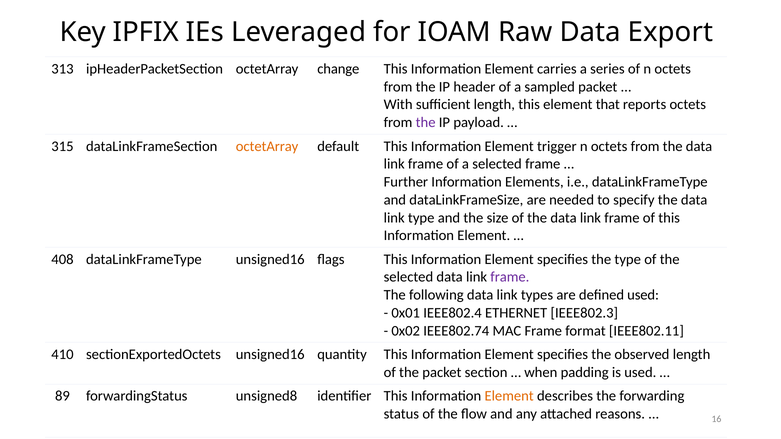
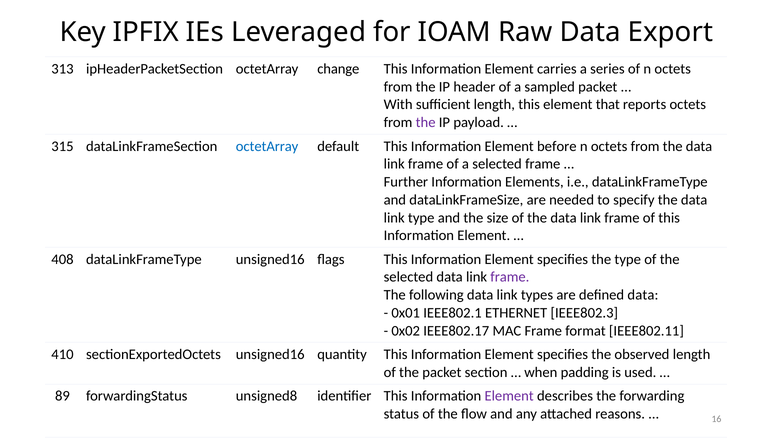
octetArray at (267, 146) colour: orange -> blue
trigger: trigger -> before
defined used: used -> data
IEEE802.4: IEEE802.4 -> IEEE802.1
IEEE802.74: IEEE802.74 -> IEEE802.17
Element at (509, 396) colour: orange -> purple
